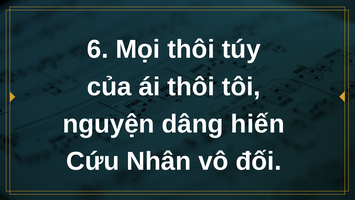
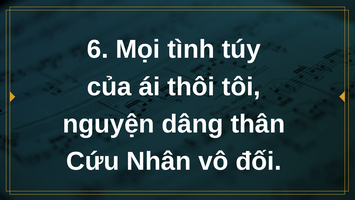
Mọi thôi: thôi -> tình
hiến: hiến -> thân
